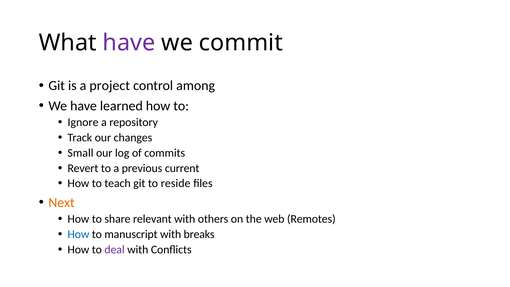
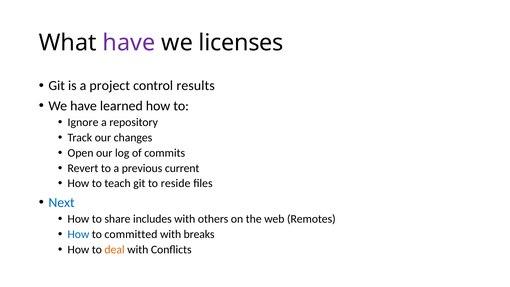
commit: commit -> licenses
among: among -> results
Small: Small -> Open
Next colour: orange -> blue
relevant: relevant -> includes
manuscript: manuscript -> committed
deal colour: purple -> orange
